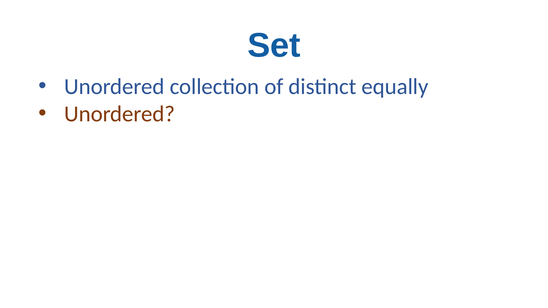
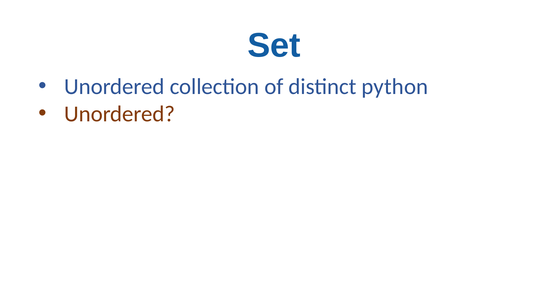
equally: equally -> python
